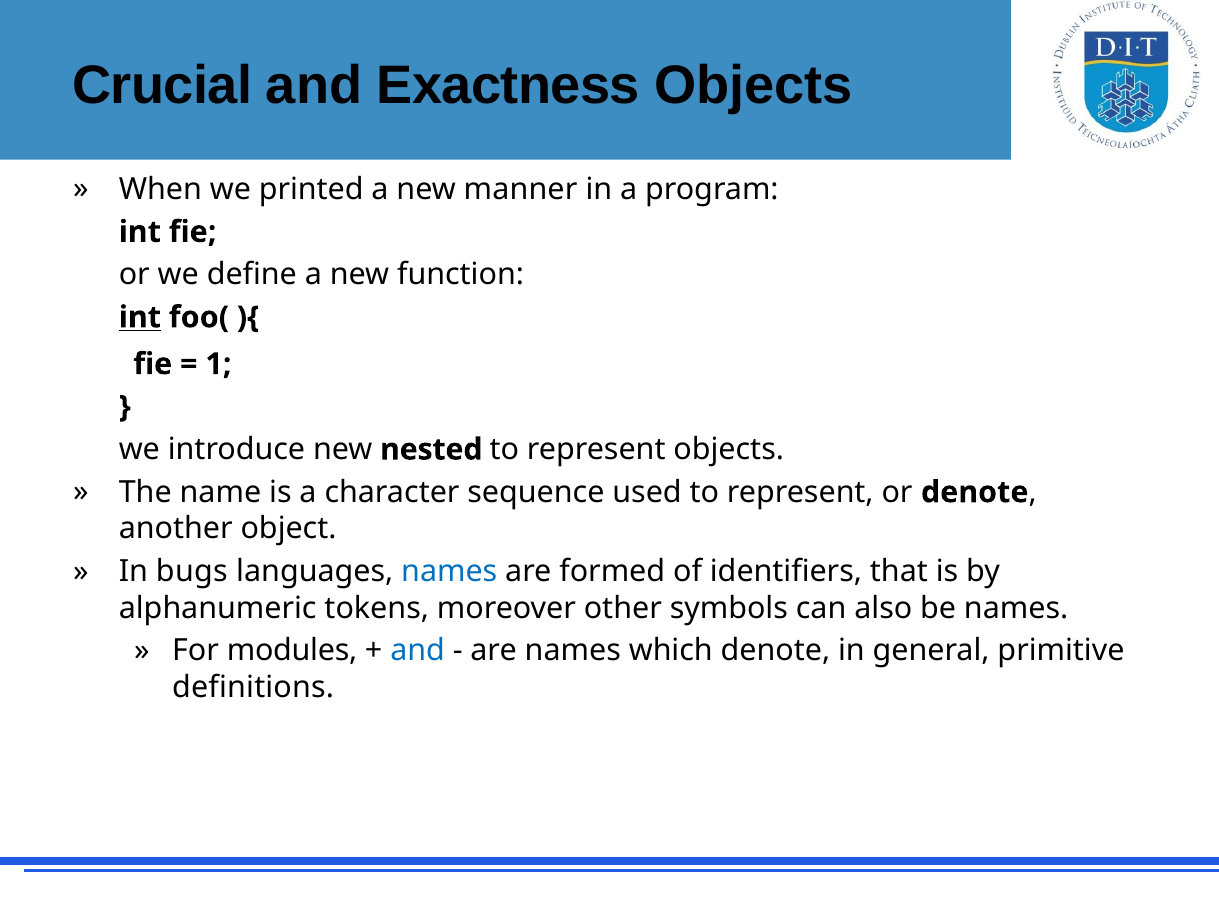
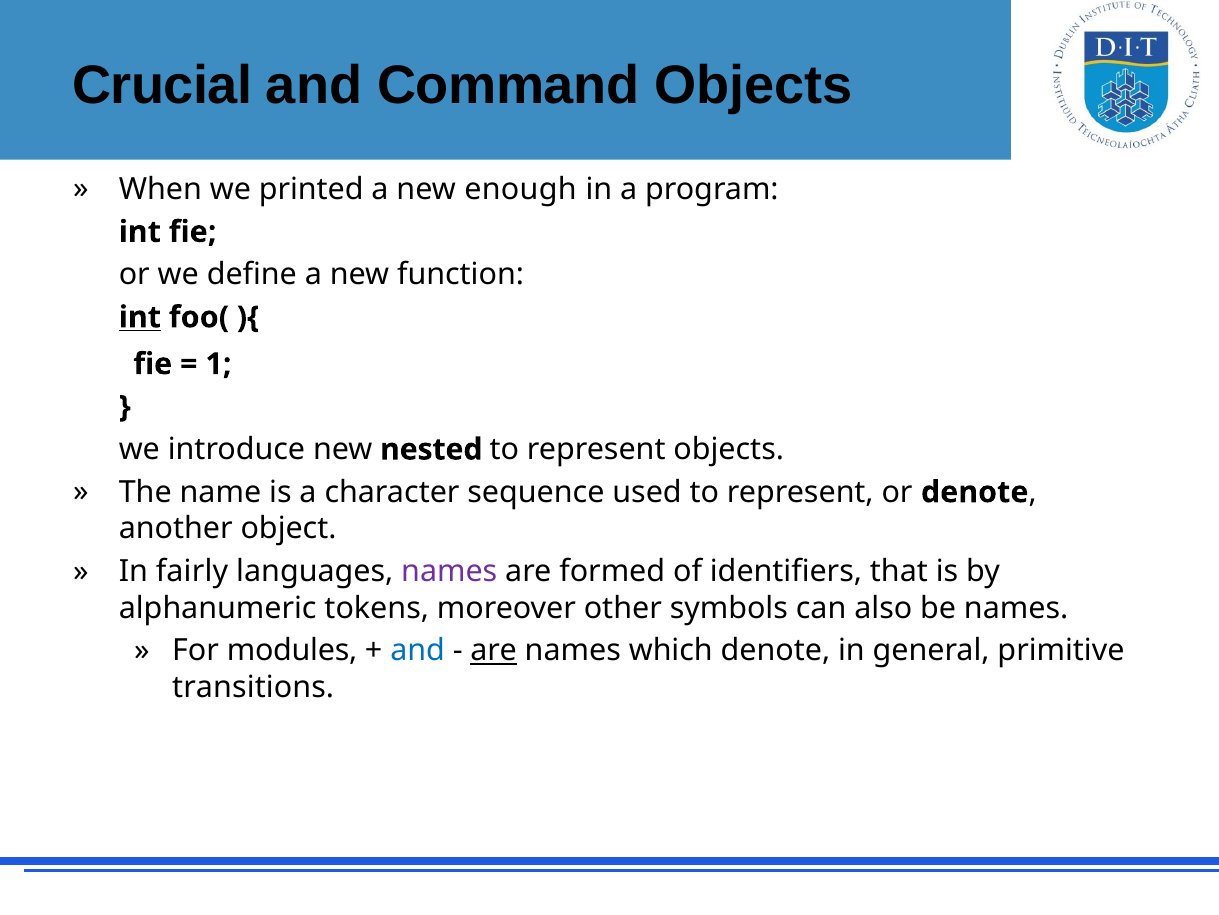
Exactness: Exactness -> Command
manner: manner -> enough
bugs: bugs -> fairly
names at (449, 571) colour: blue -> purple
are at (494, 650) underline: none -> present
definitions: definitions -> transitions
